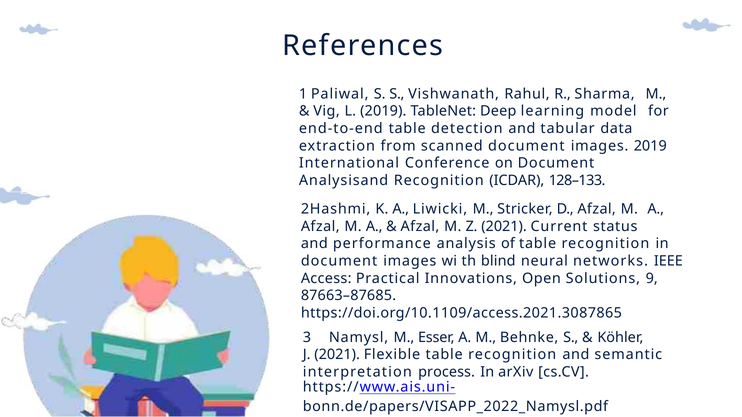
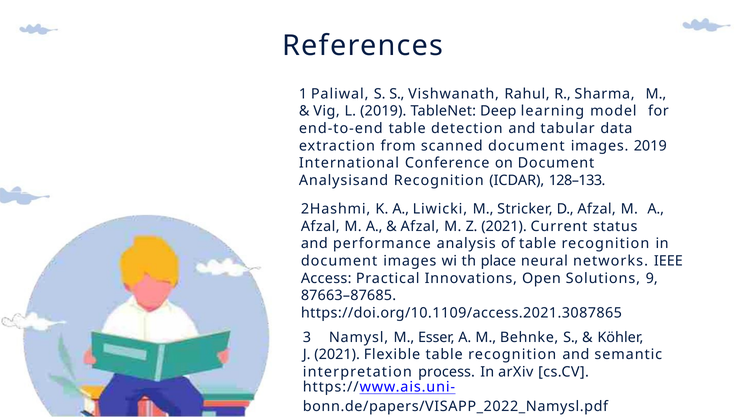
blind: blind -> place
